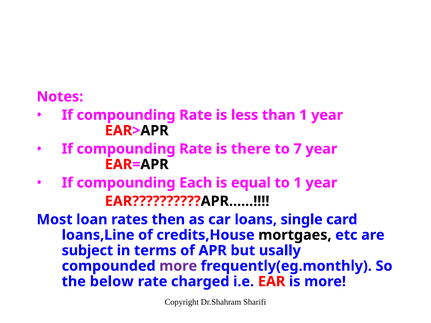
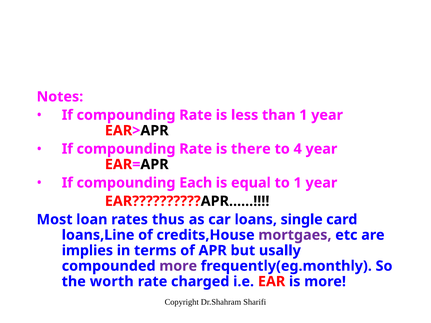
7: 7 -> 4
then: then -> thus
mortgaes colour: black -> purple
subject: subject -> implies
below: below -> worth
